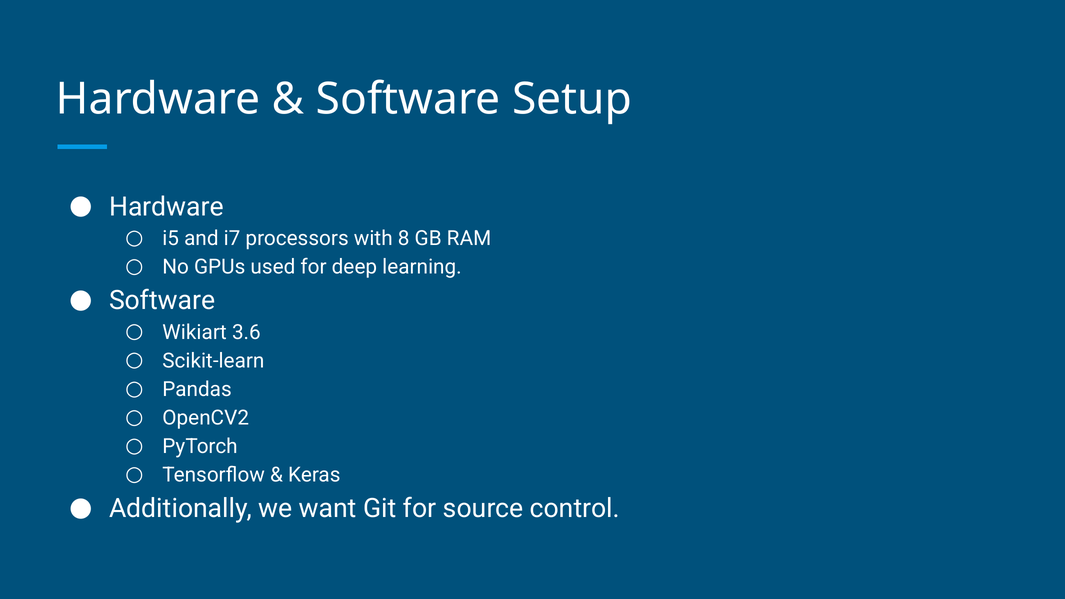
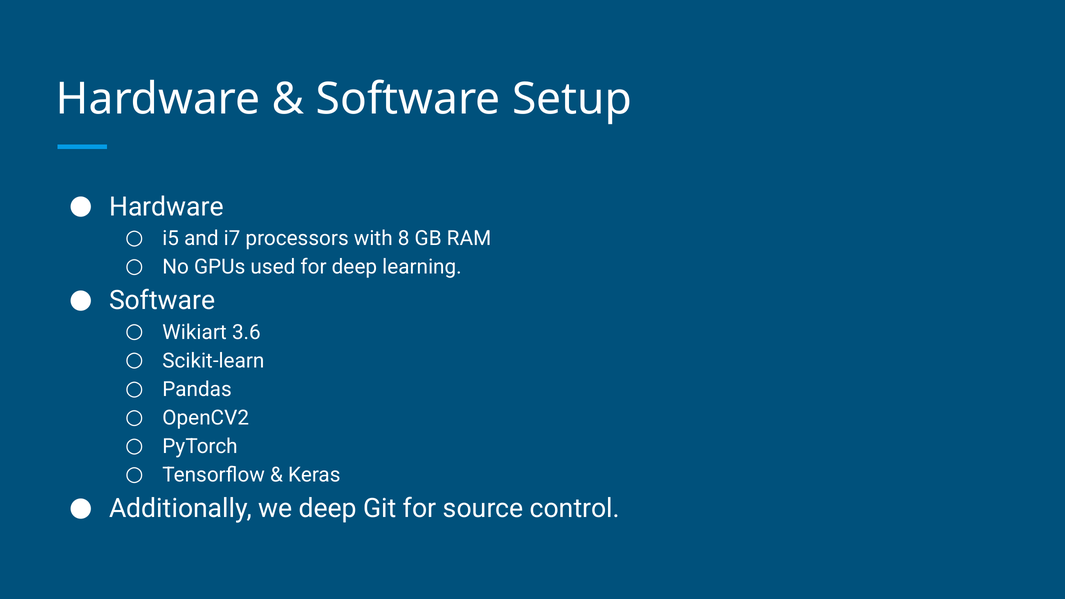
we want: want -> deep
